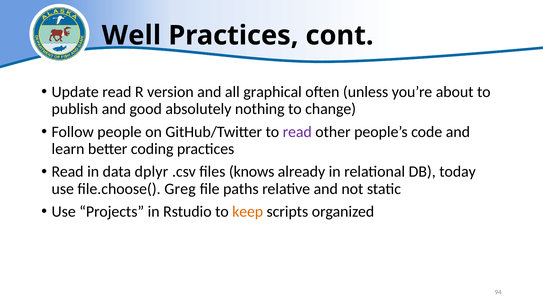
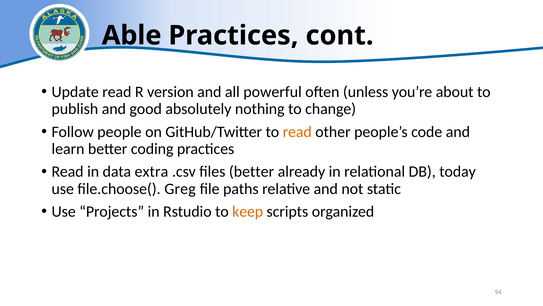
Well: Well -> Able
graphical: graphical -> powerful
read at (297, 132) colour: purple -> orange
dplyr: dplyr -> extra
files knows: knows -> better
